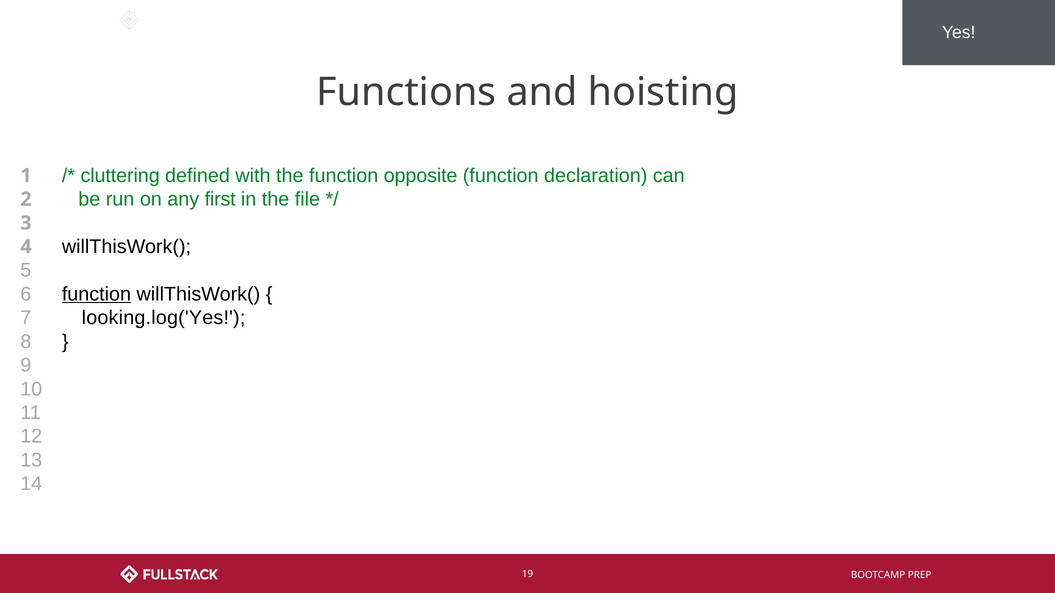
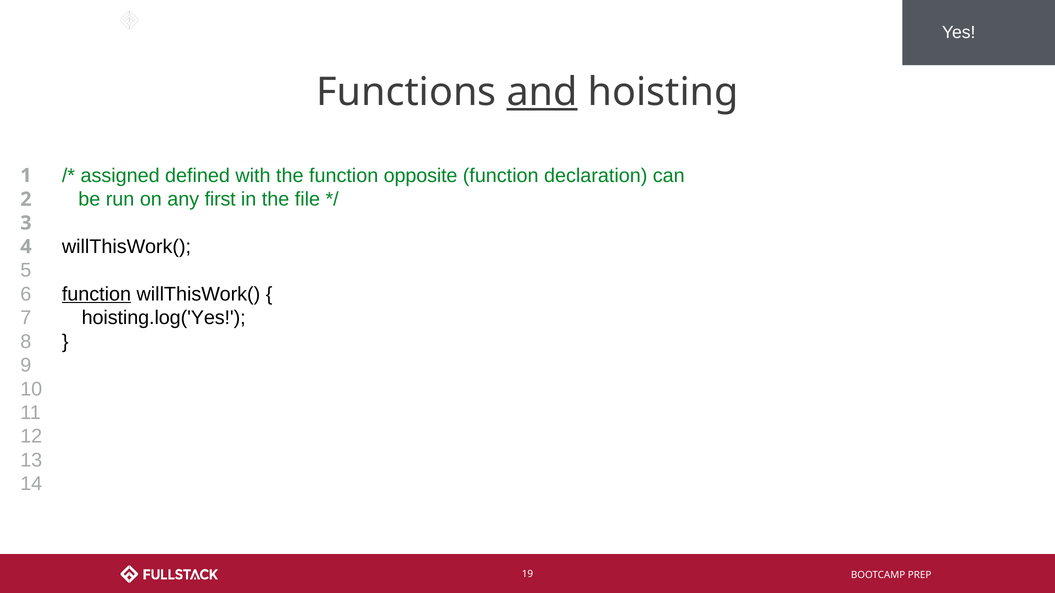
and underline: none -> present
cluttering: cluttering -> assigned
looking.log('Yes: looking.log('Yes -> hoisting.log('Yes
